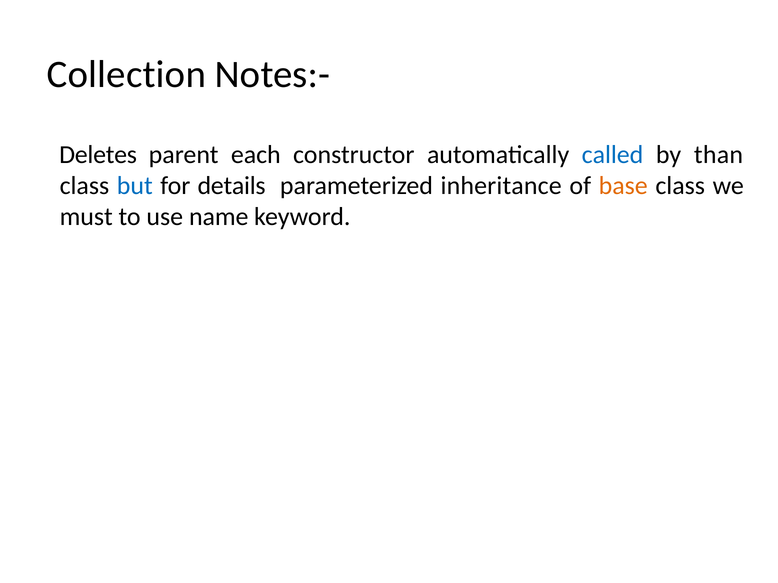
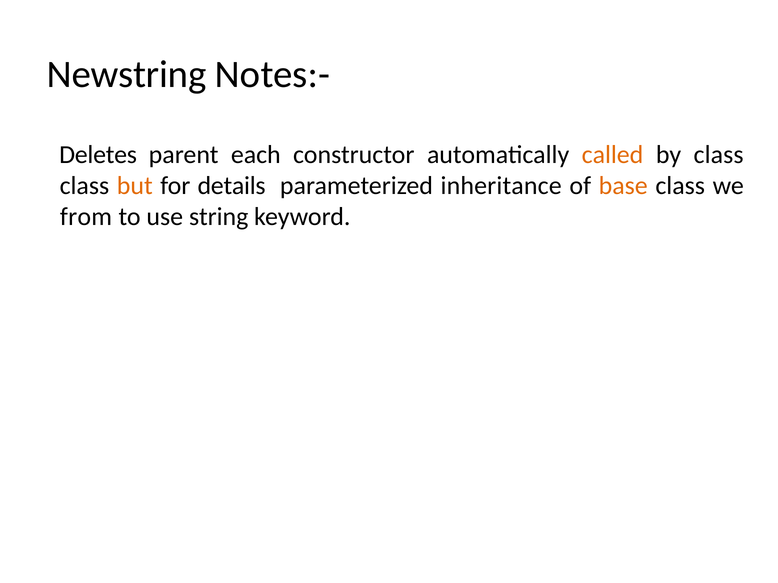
Collection: Collection -> Newstring
called colour: blue -> orange
by than: than -> class
but colour: blue -> orange
must: must -> from
name: name -> string
